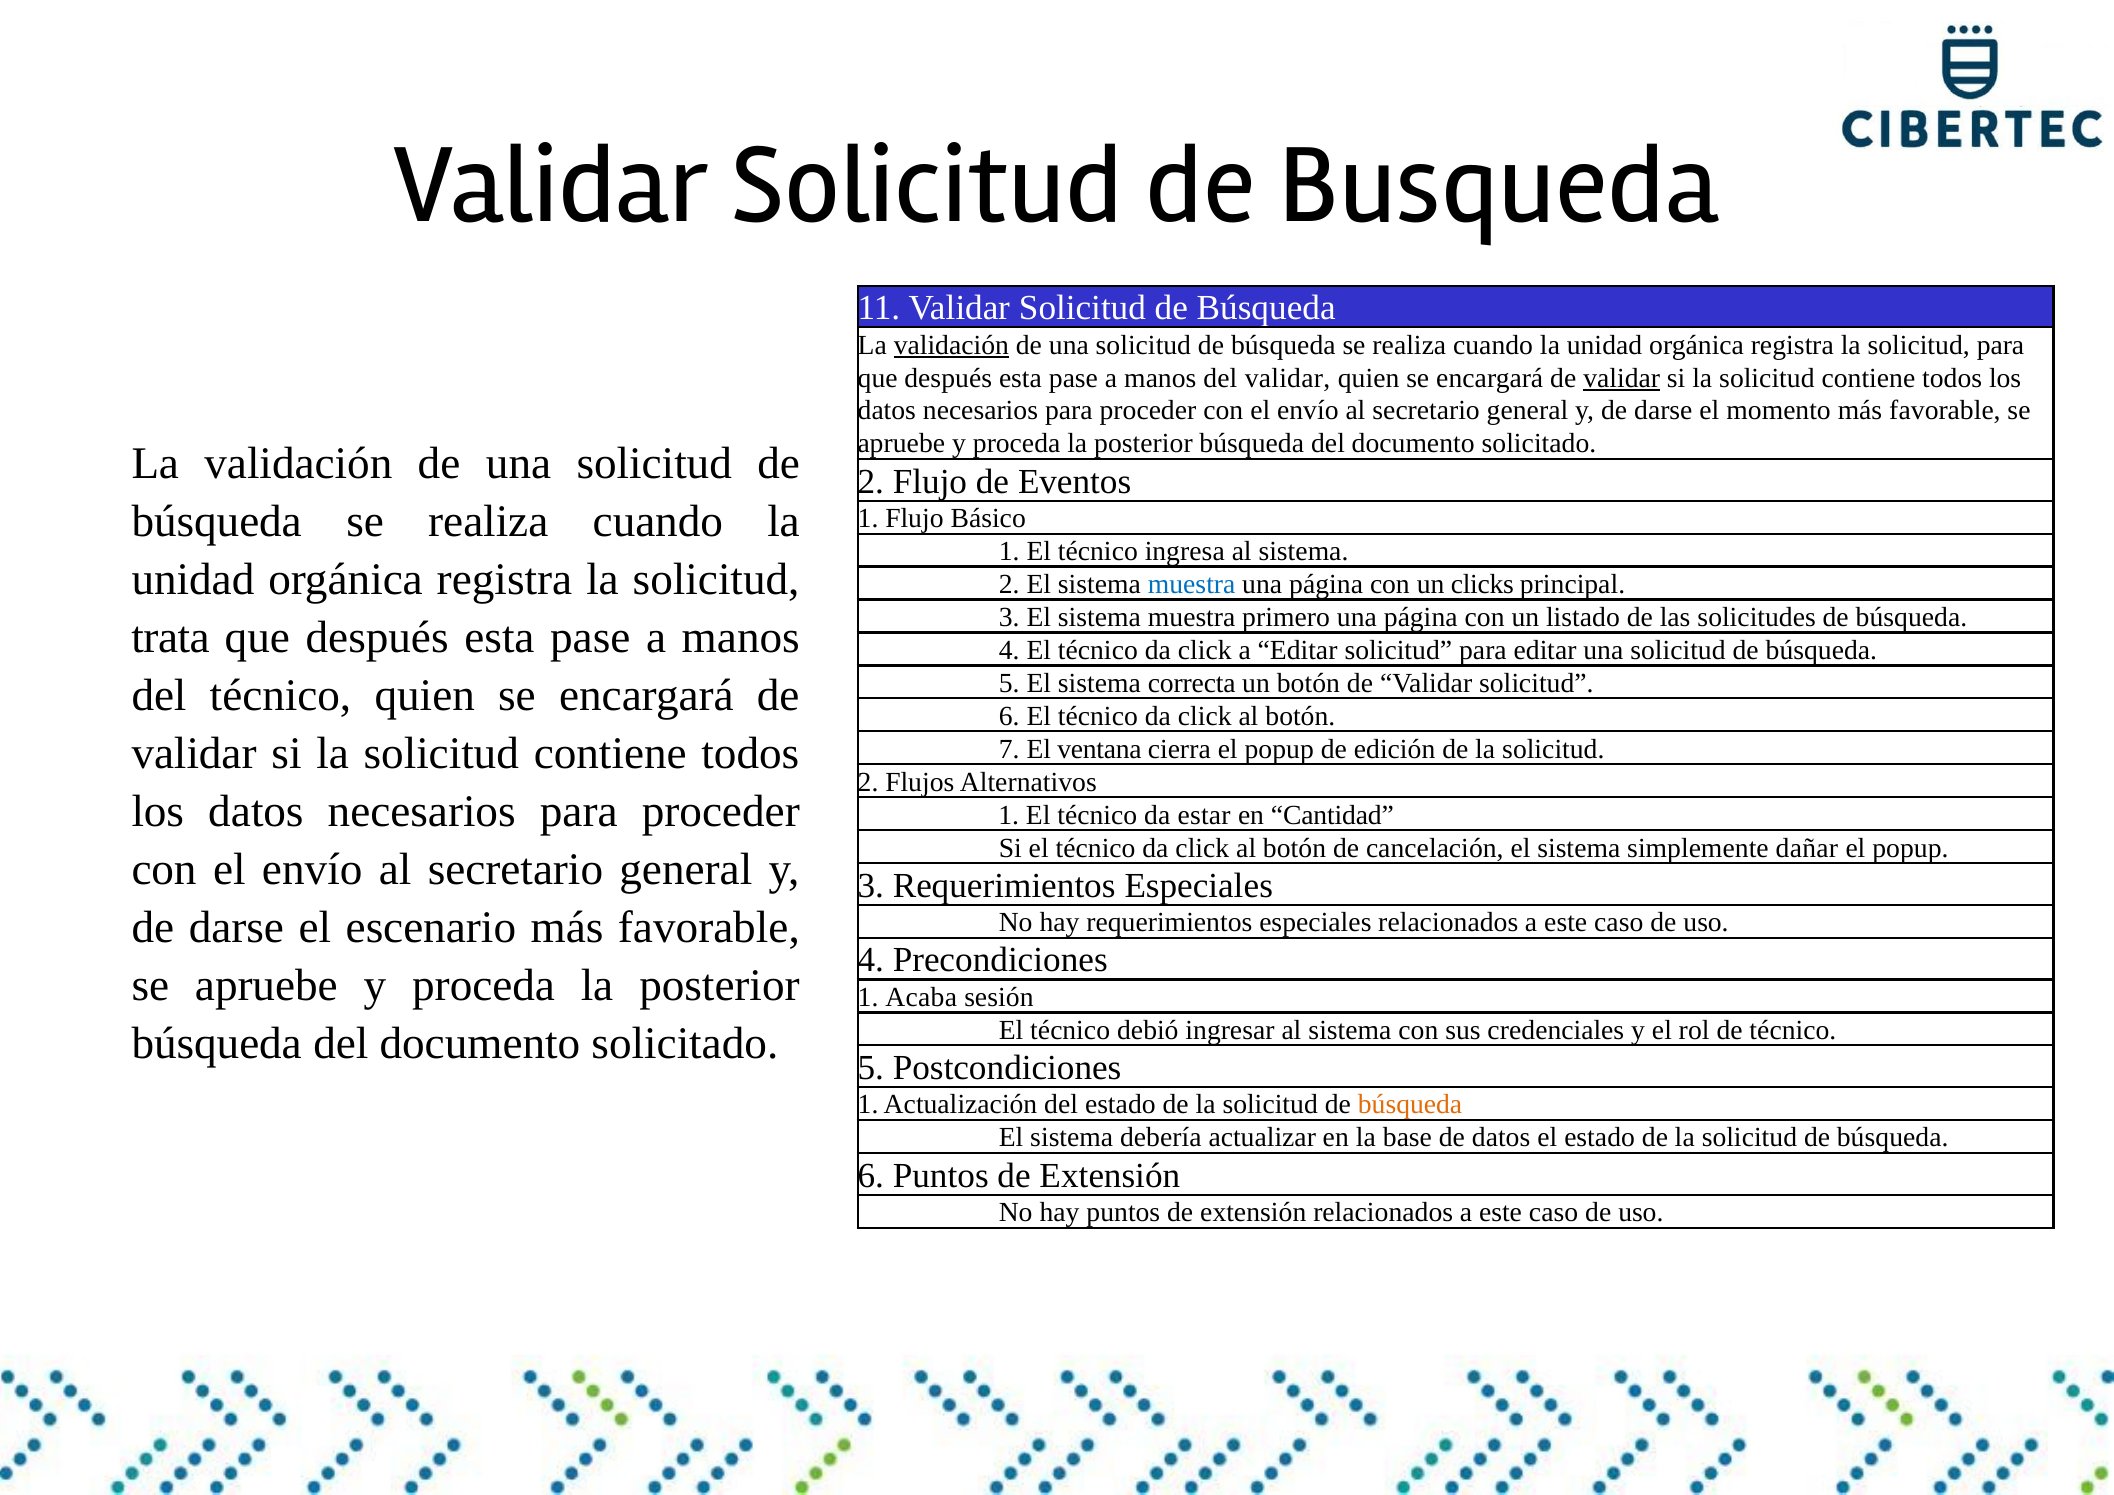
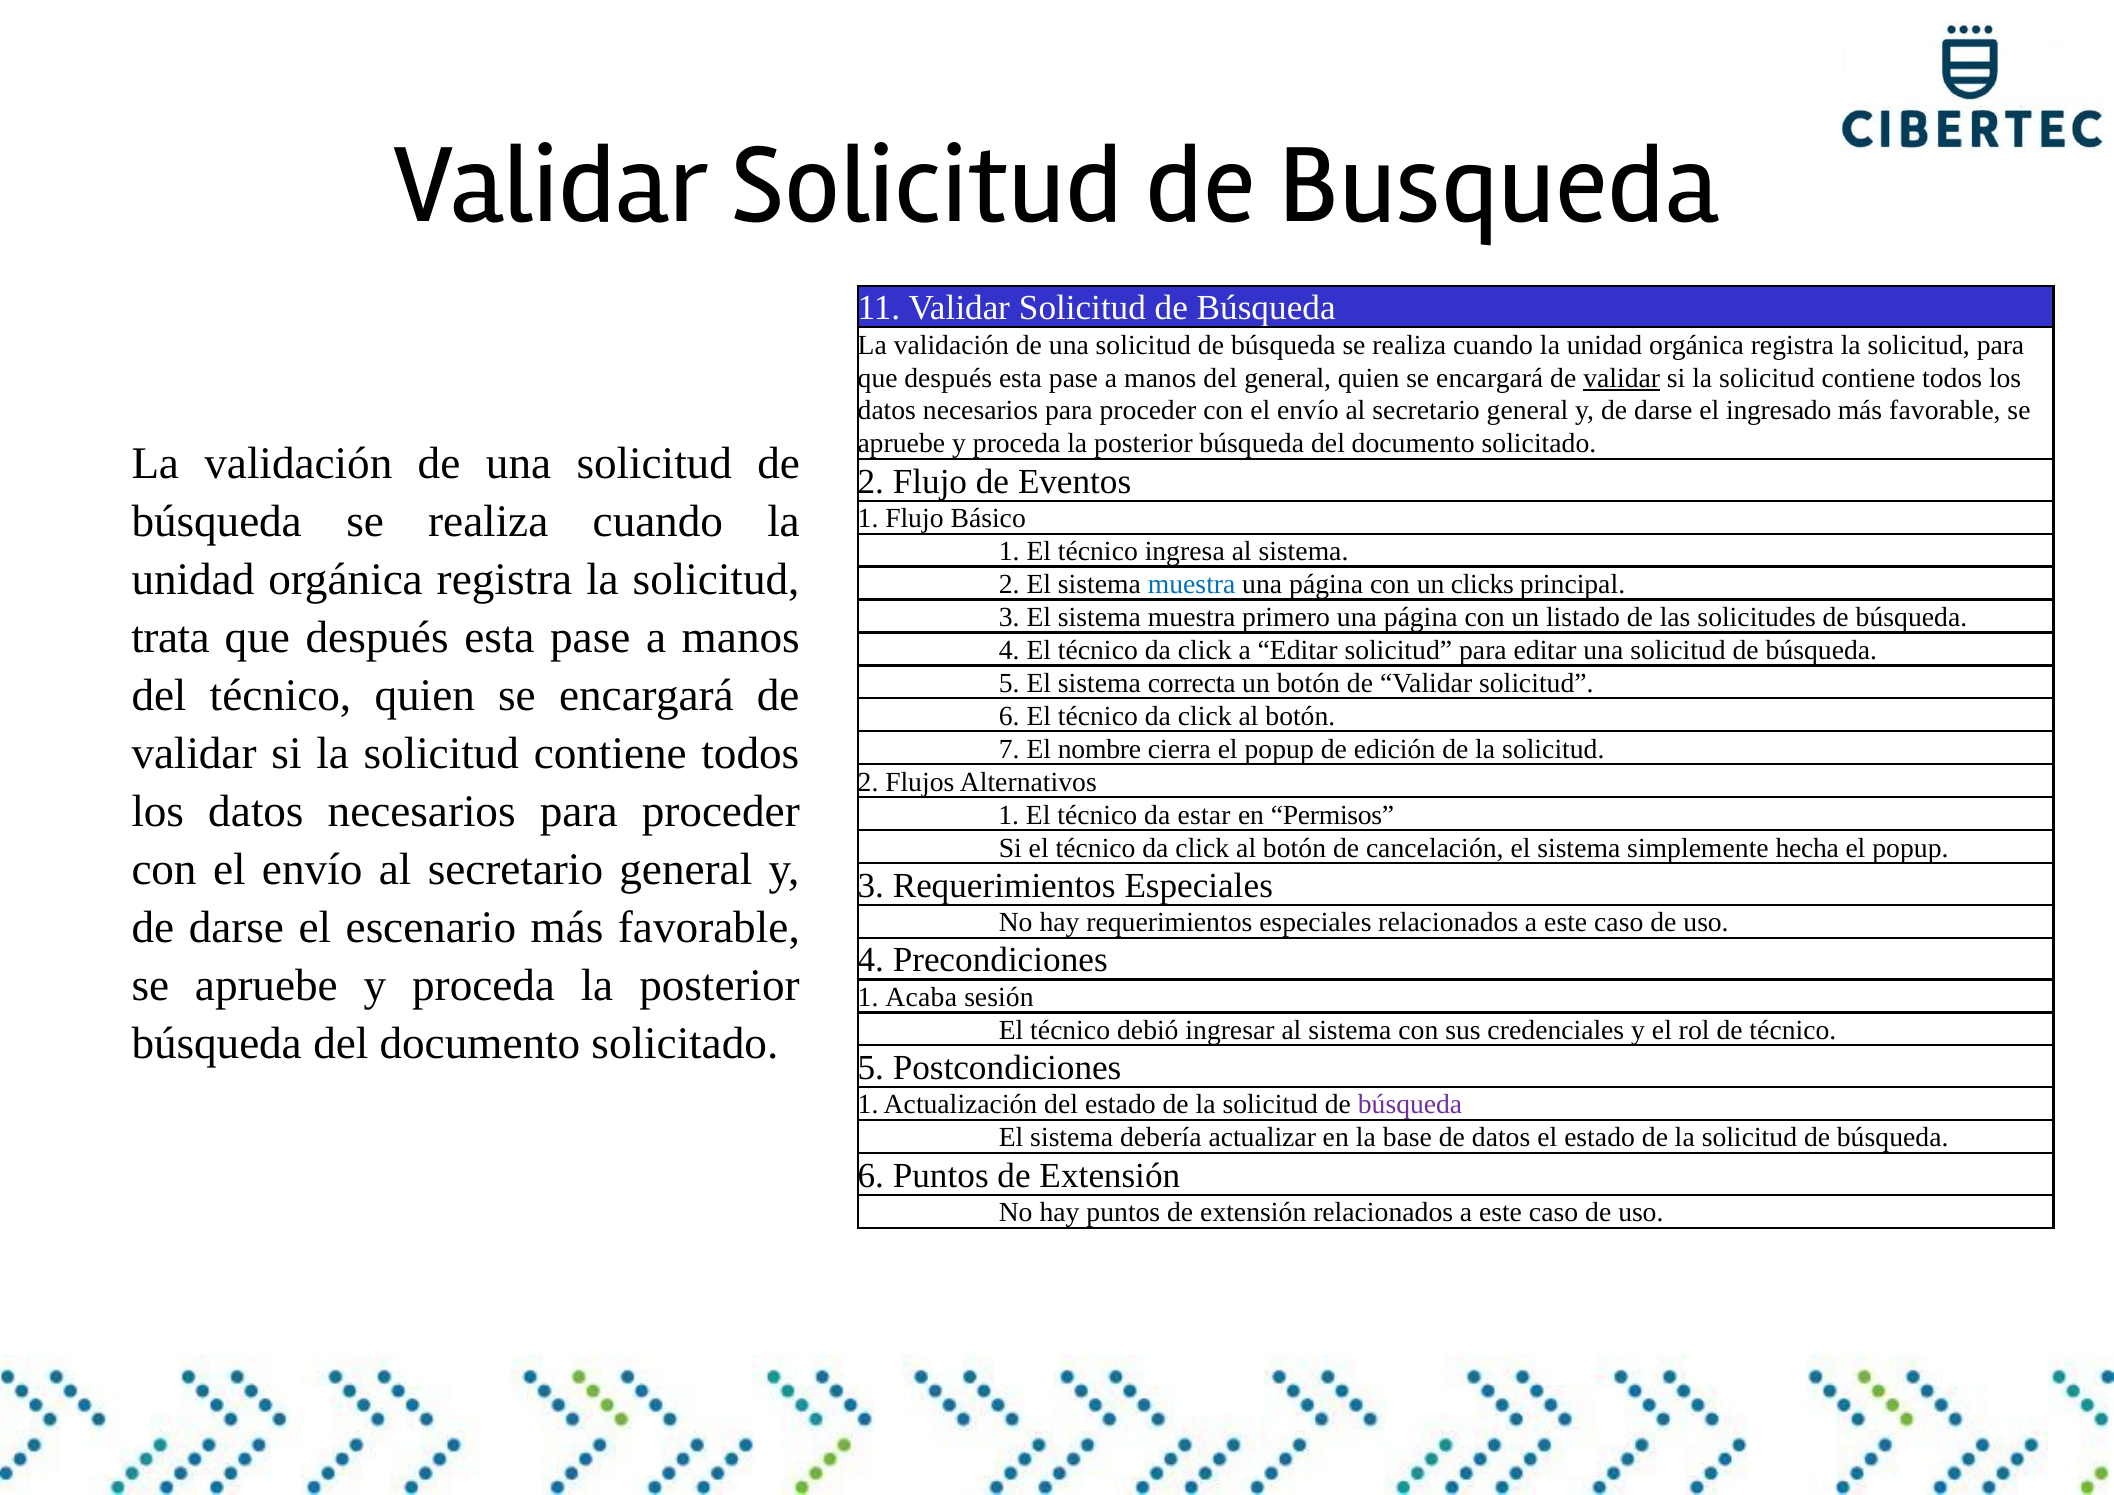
validación at (951, 345) underline: present -> none
del validar: validar -> general
momento: momento -> ingresado
ventana: ventana -> nombre
Cantidad: Cantidad -> Permisos
dañar: dañar -> hecha
búsqueda at (1410, 1105) colour: orange -> purple
